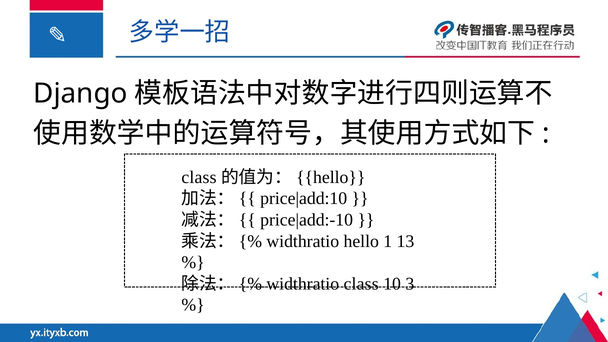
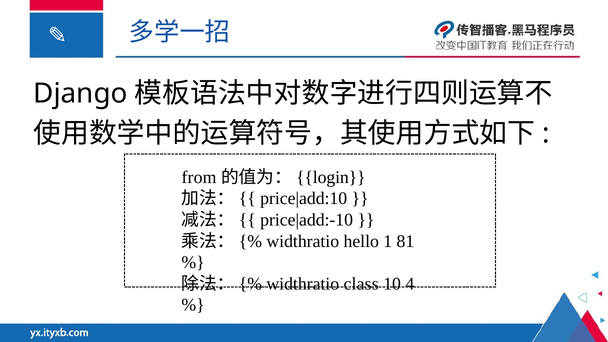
class at (199, 177): class -> from
hello at (331, 177): hello -> login
13: 13 -> 81
3: 3 -> 4
